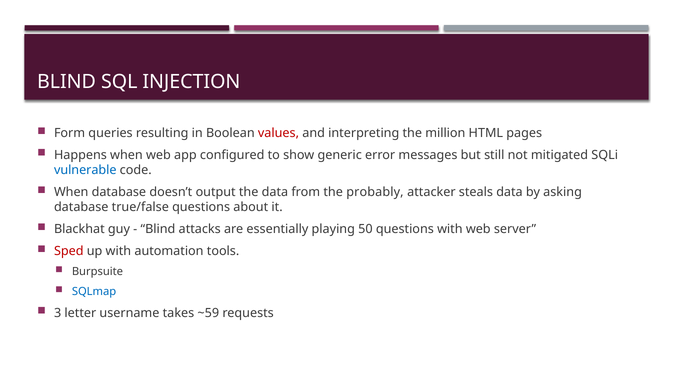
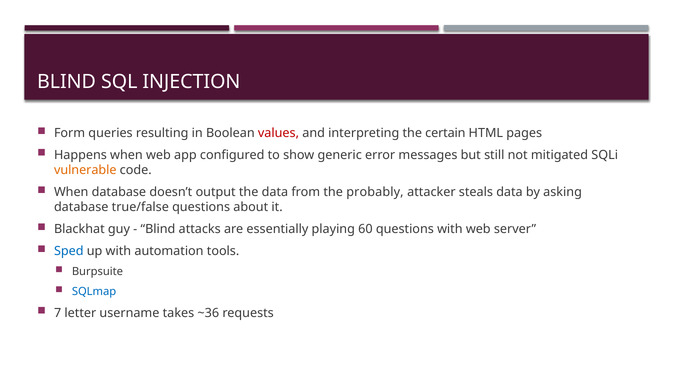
million: million -> certain
vulnerable colour: blue -> orange
50: 50 -> 60
Sped colour: red -> blue
3: 3 -> 7
~59: ~59 -> ~36
